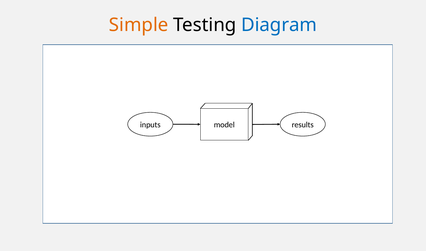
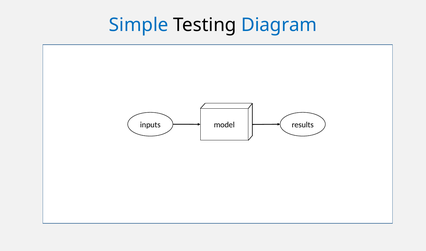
Simple colour: orange -> blue
